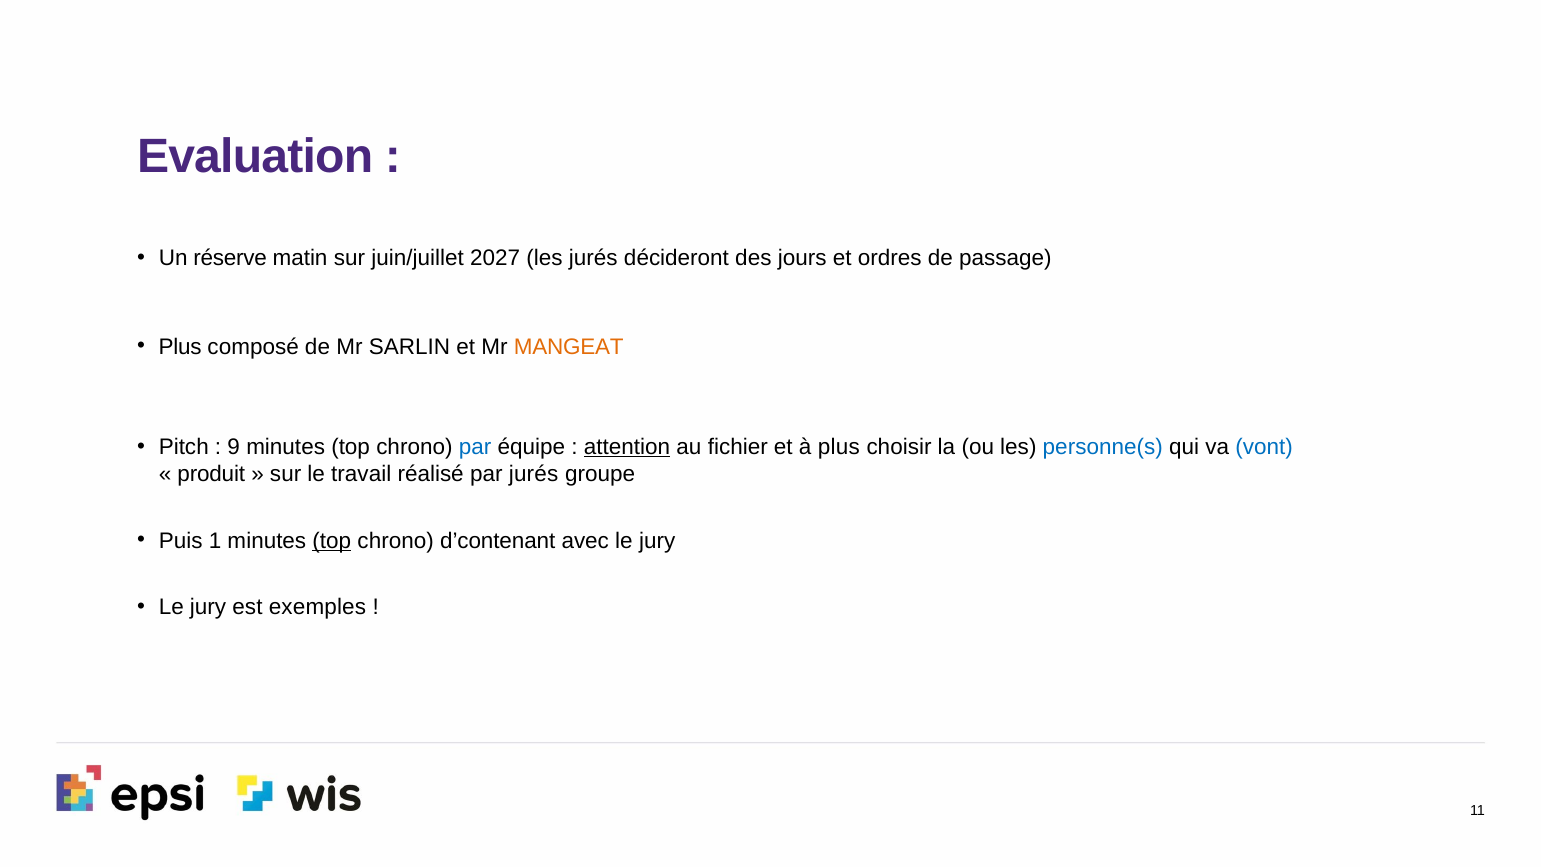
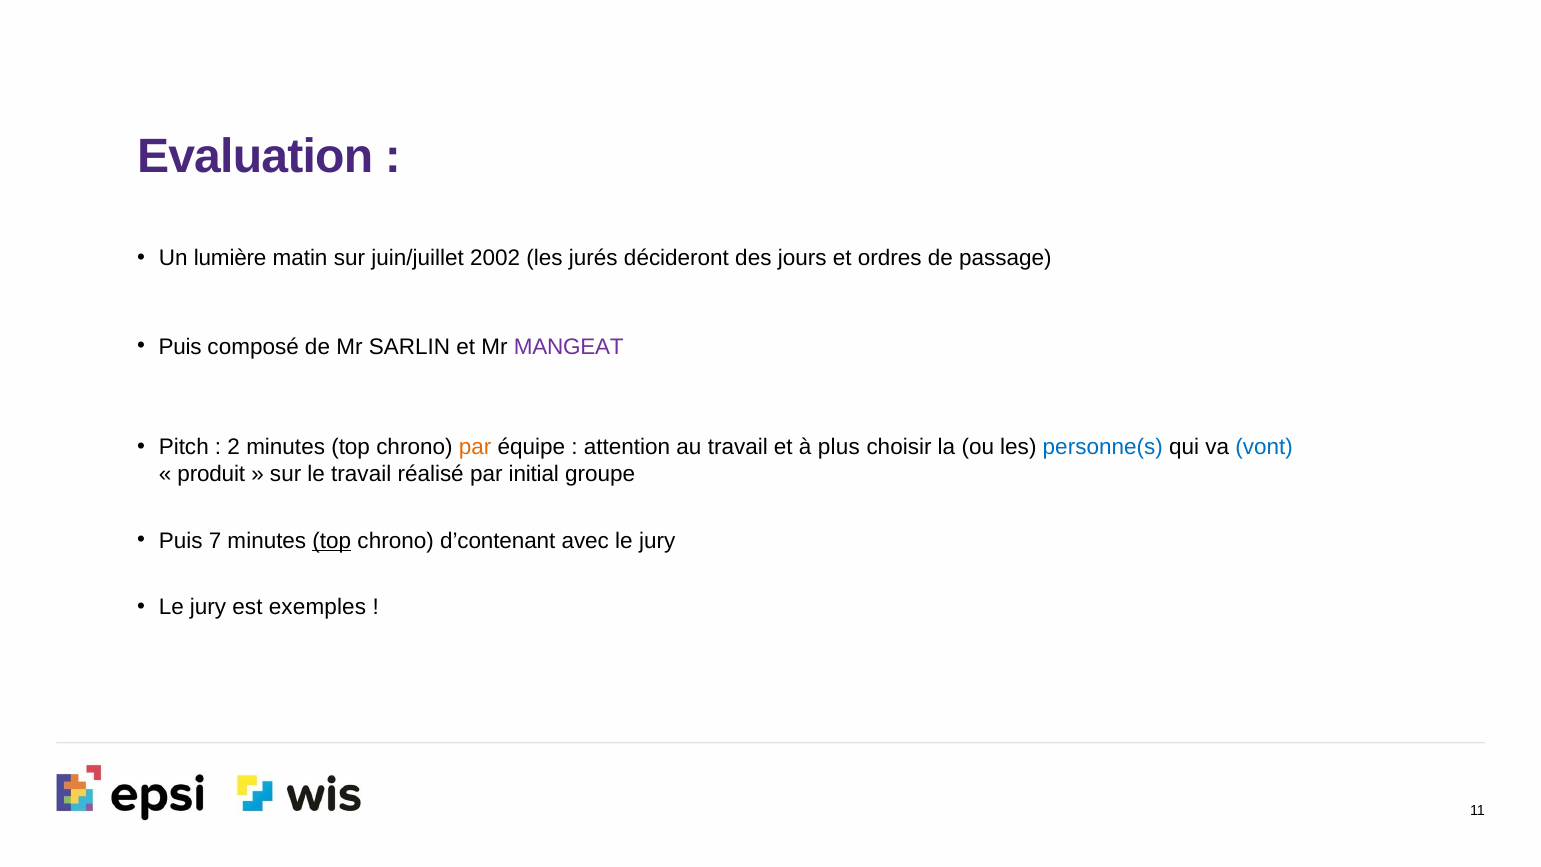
réserve: réserve -> lumière
2027: 2027 -> 2002
Plus at (180, 347): Plus -> Puis
MANGEAT colour: orange -> purple
9: 9 -> 2
par at (475, 447) colour: blue -> orange
attention underline: present -> none
au fichier: fichier -> travail
par jurés: jurés -> initial
1: 1 -> 7
